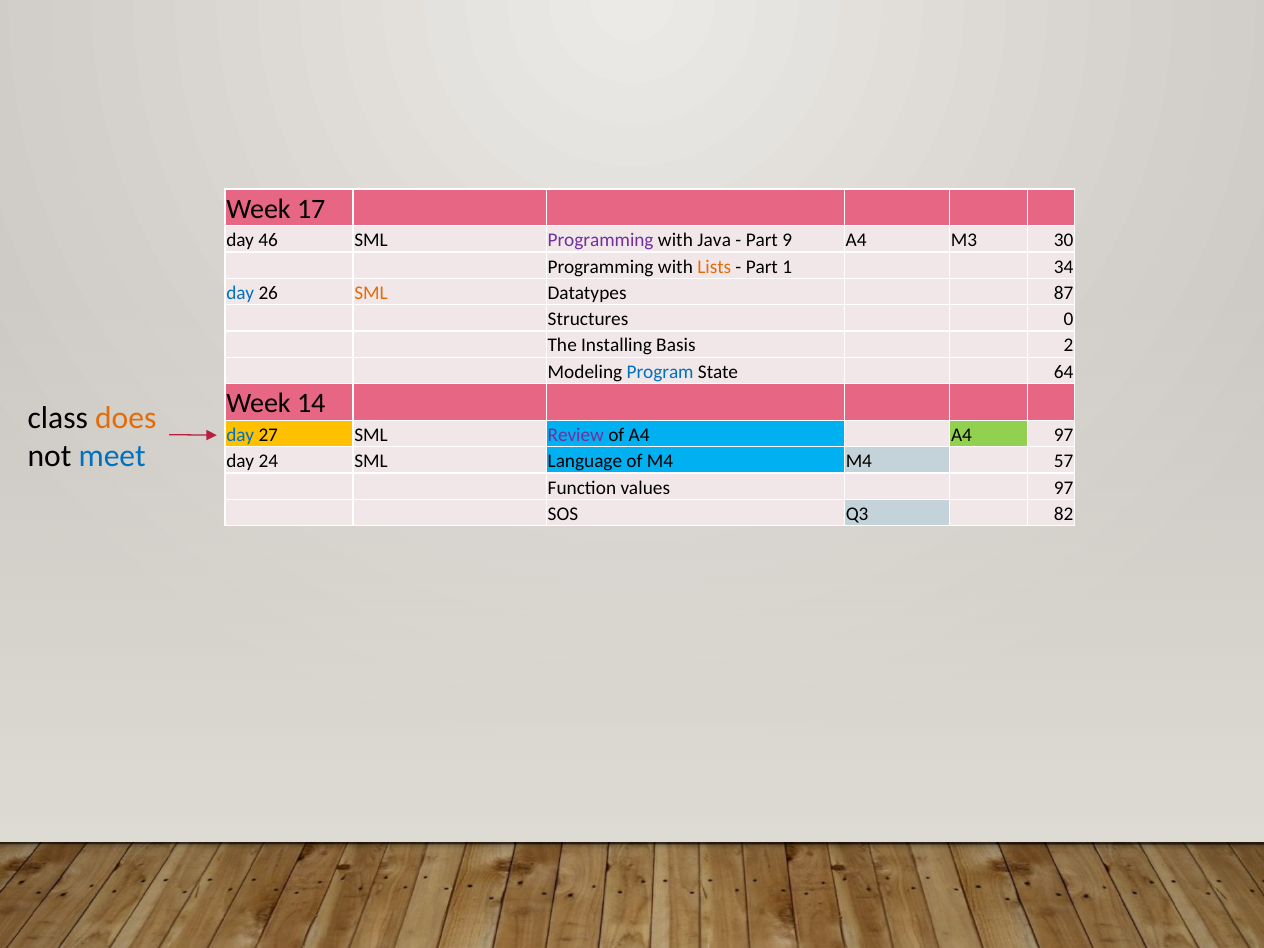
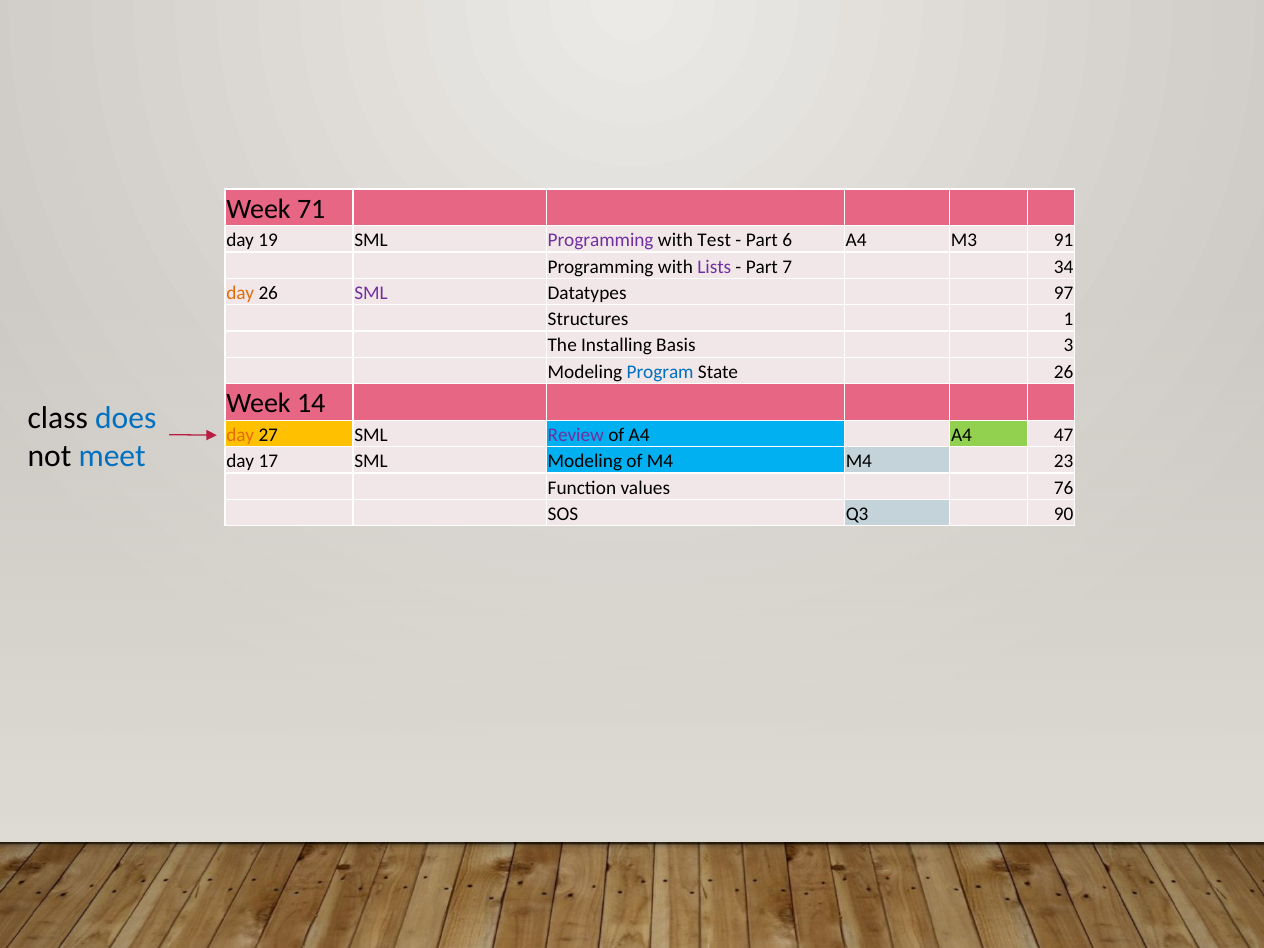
17: 17 -> 71
46: 46 -> 19
Java: Java -> Test
9: 9 -> 6
30: 30 -> 91
Lists colour: orange -> purple
1: 1 -> 7
day at (240, 293) colour: blue -> orange
SML at (371, 293) colour: orange -> purple
87: 87 -> 97
0: 0 -> 1
2: 2 -> 3
State 64: 64 -> 26
does colour: orange -> blue
day at (240, 435) colour: blue -> orange
A4 97: 97 -> 47
24: 24 -> 17
SML Language: Language -> Modeling
57: 57 -> 23
values 97: 97 -> 76
82: 82 -> 90
